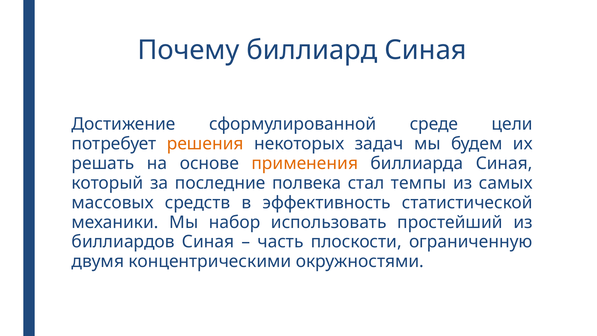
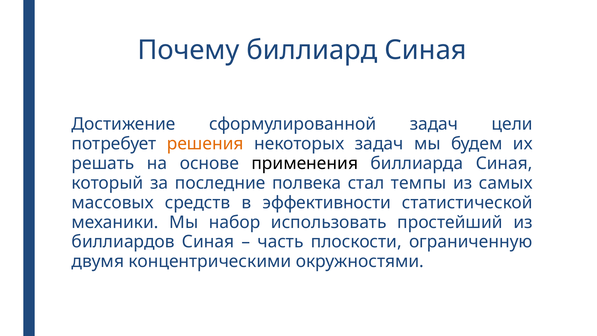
сформулированной среде: среде -> задач
применения colour: orange -> black
эффективность: эффективность -> эффективности
